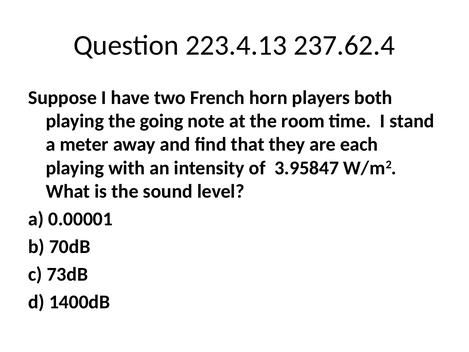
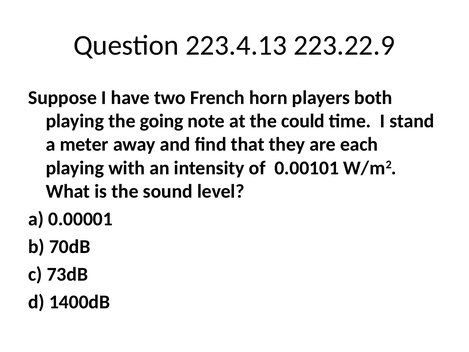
237.62.4: 237.62.4 -> 223.22.9
room: room -> could
3.95847: 3.95847 -> 0.00101
